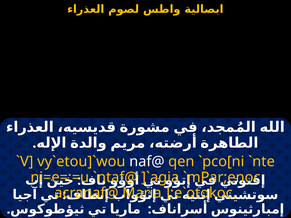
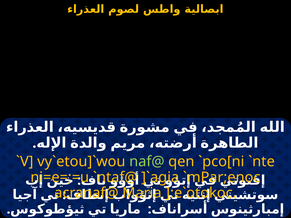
naf@ colour: white -> light green
